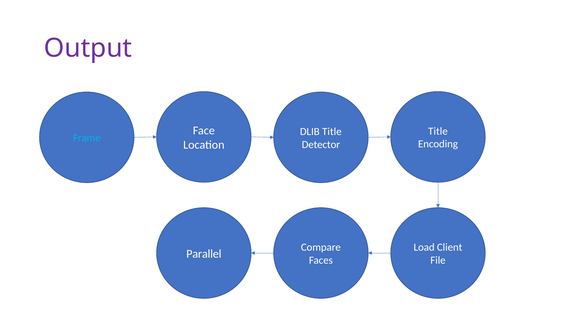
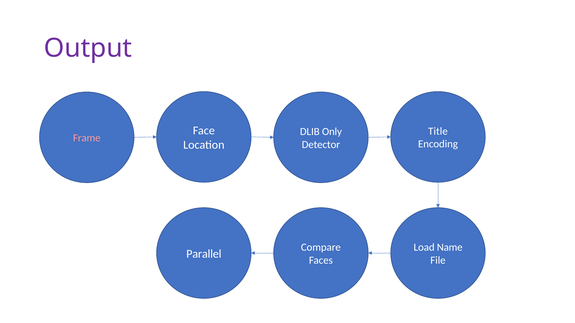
DLIB Title: Title -> Only
Frame colour: light blue -> pink
Client: Client -> Name
